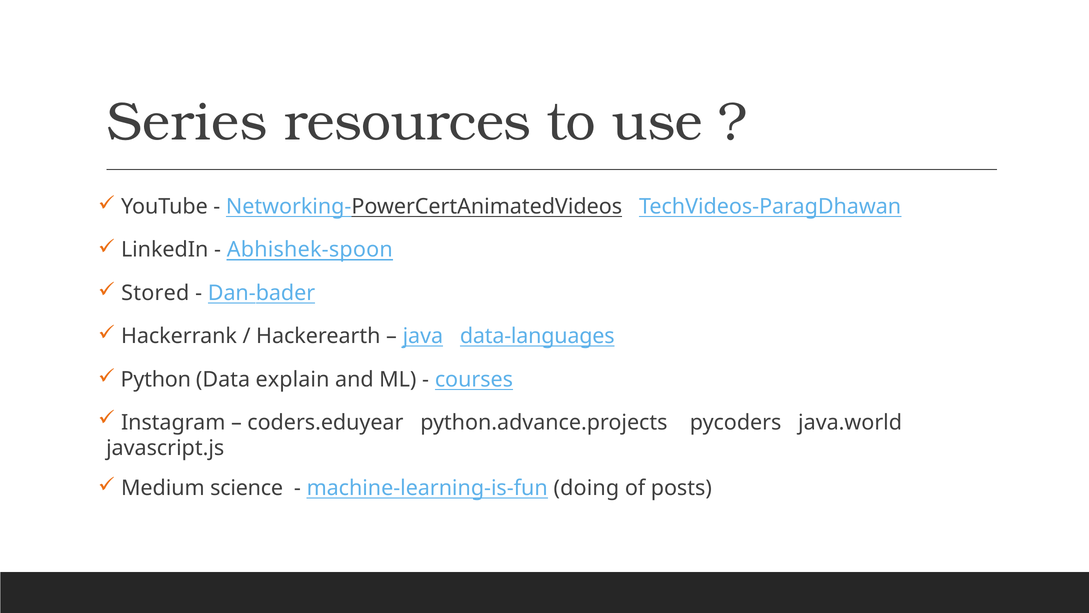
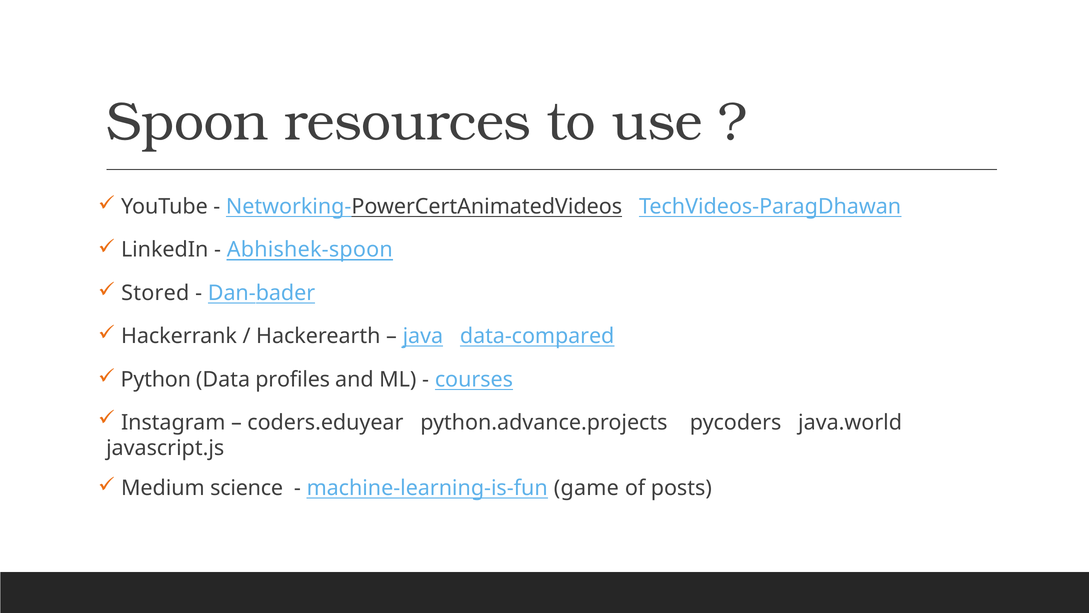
Series: Series -> Spoon
data-languages: data-languages -> data-compared
explain: explain -> profiles
doing: doing -> game
